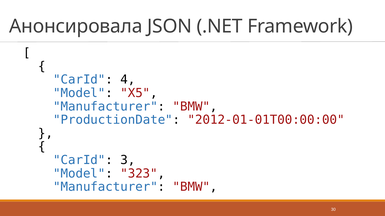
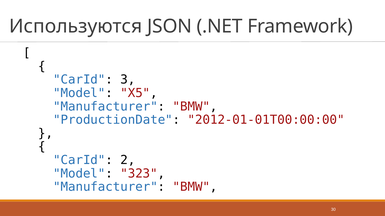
Анонсировала: Анонсировала -> Используются
4: 4 -> 3
3: 3 -> 2
